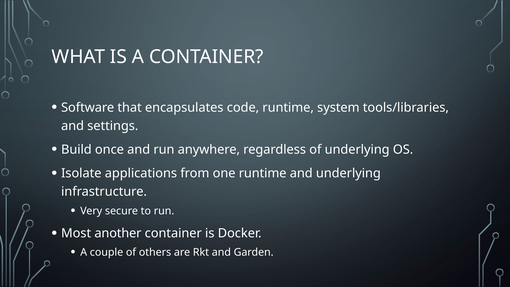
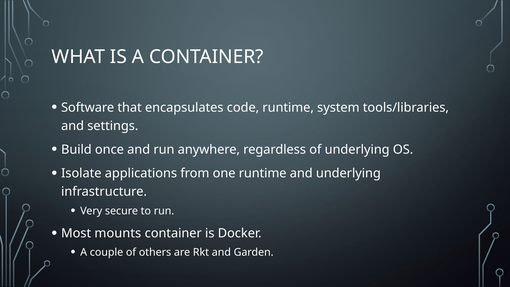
another: another -> mounts
